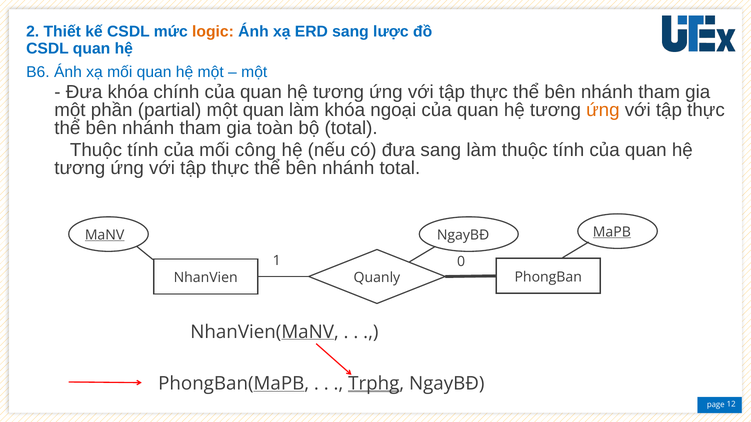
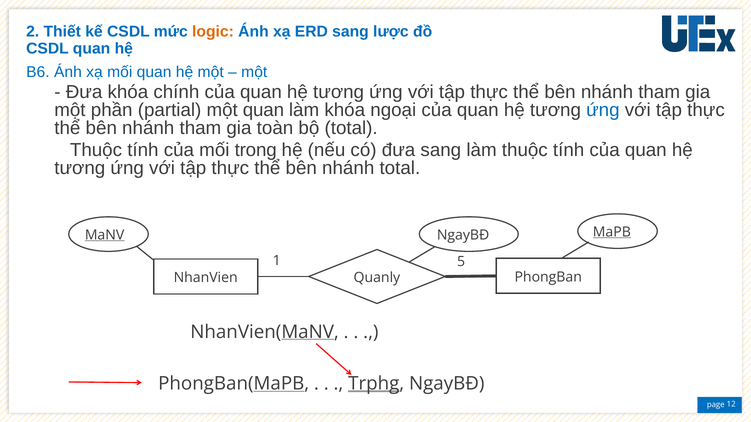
ứng at (603, 110) colour: orange -> blue
công: công -> trong
0: 0 -> 5
